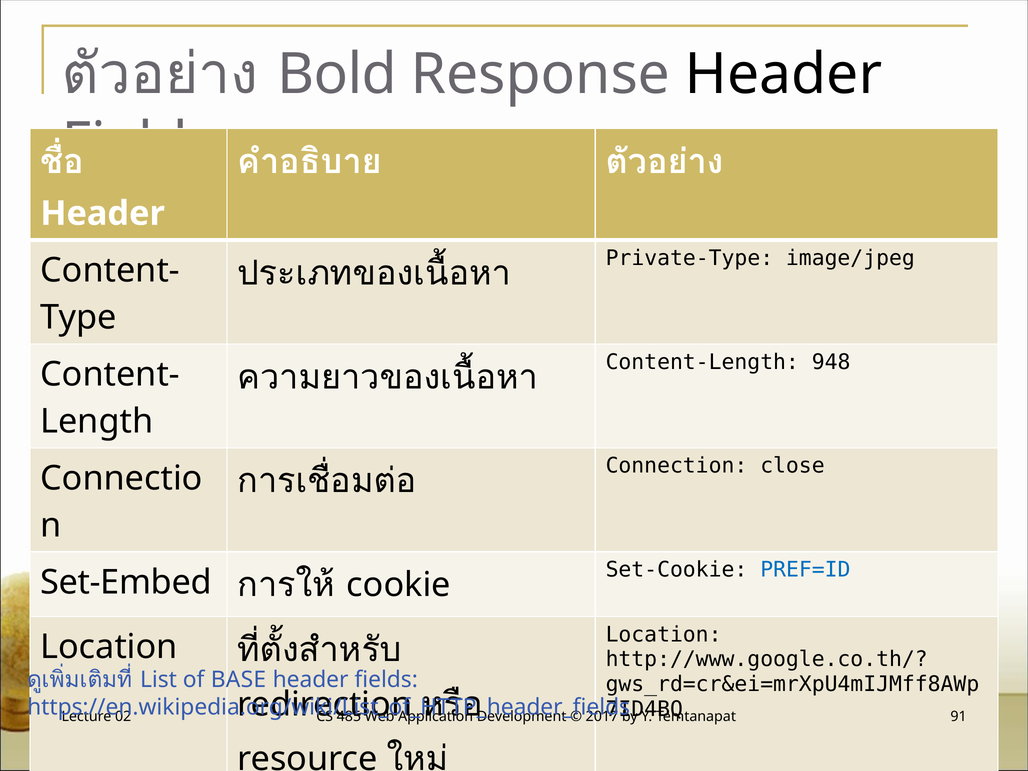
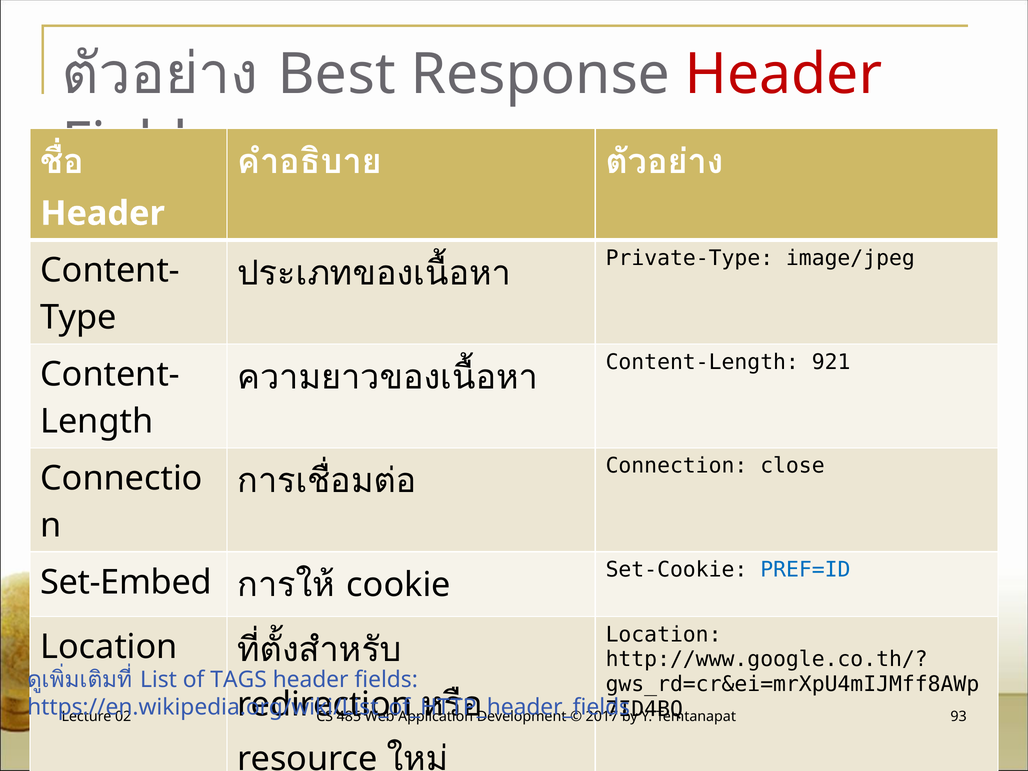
Bold: Bold -> Best
Header at (783, 75) colour: black -> red
948: 948 -> 921
BASE: BASE -> TAGS
91: 91 -> 93
